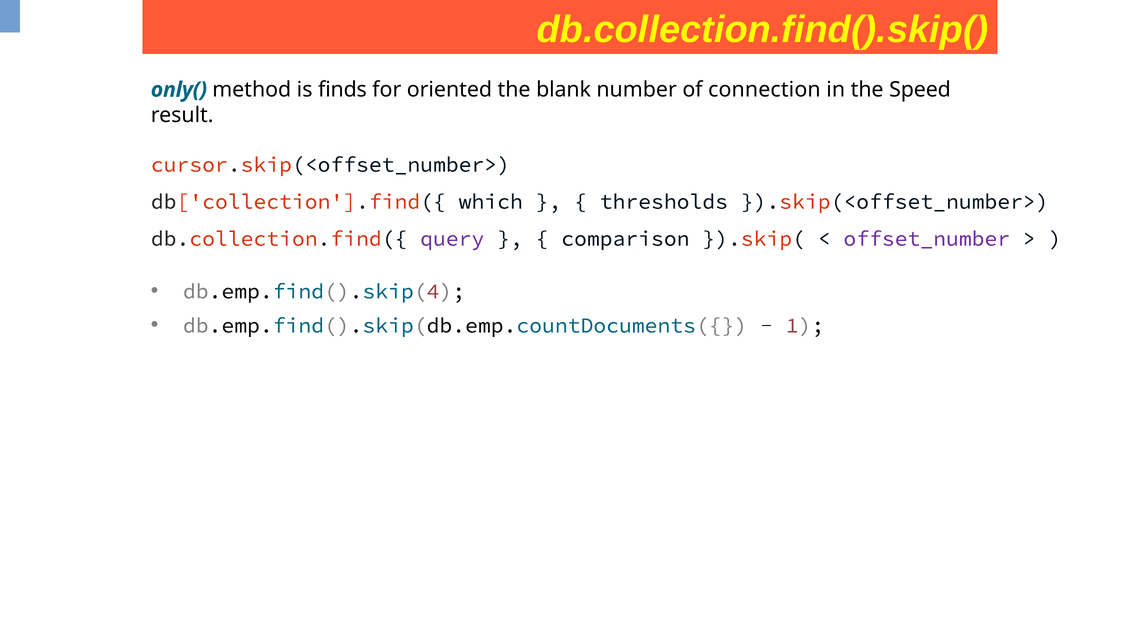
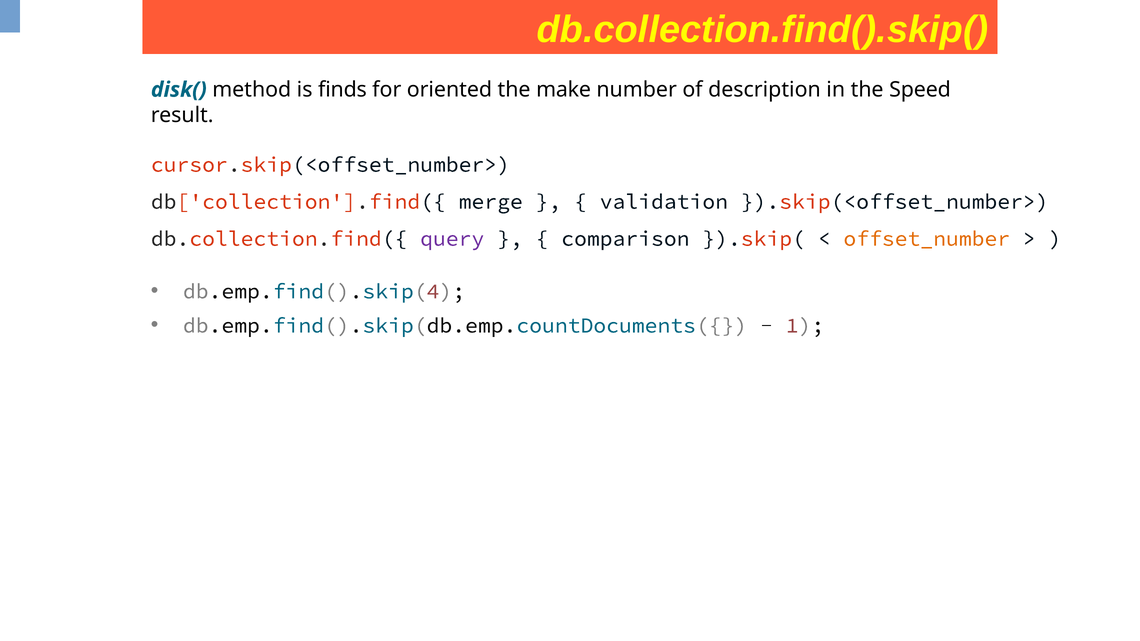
only(: only( -> disk(
blank: blank -> make
connection: connection -> description
which: which -> merge
thresholds: thresholds -> validation
offset_number colour: purple -> orange
